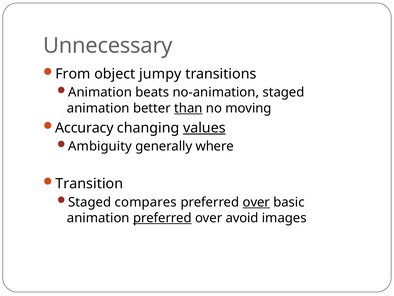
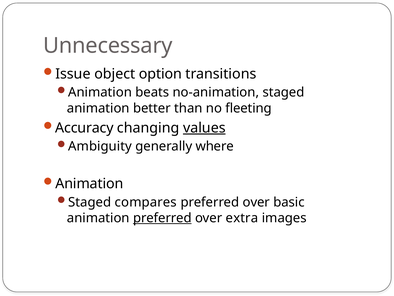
From: From -> Issue
jumpy: jumpy -> option
than underline: present -> none
moving: moving -> fleeting
Transition at (89, 183): Transition -> Animation
over at (256, 202) underline: present -> none
avoid: avoid -> extra
